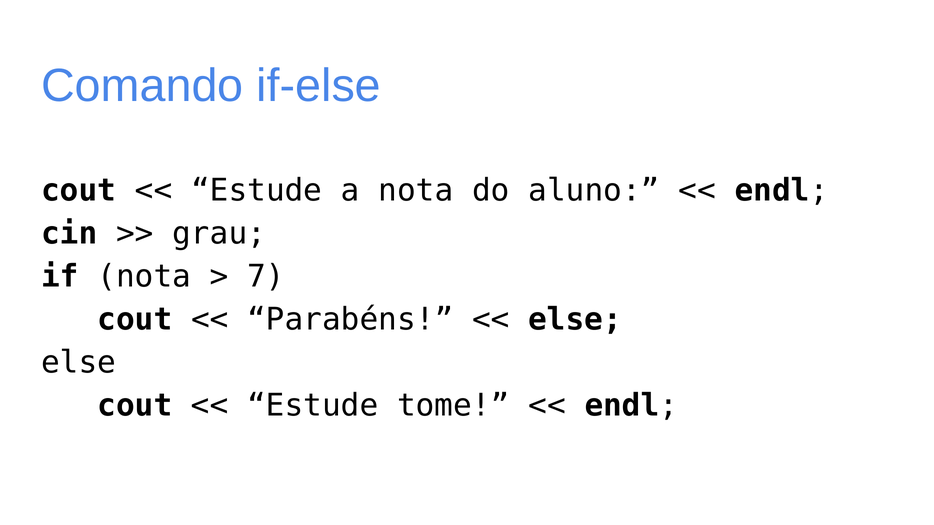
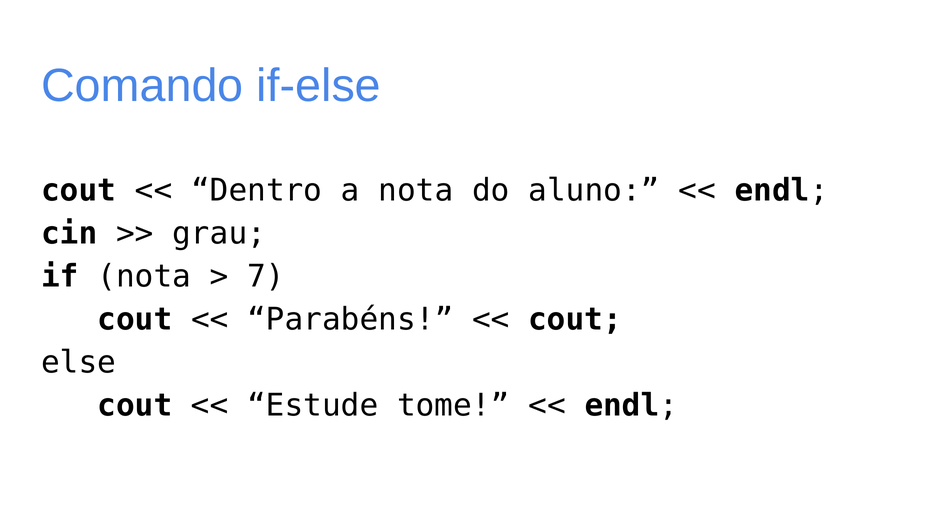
Estude at (257, 191): Estude -> Dentro
else at (575, 320): else -> cout
